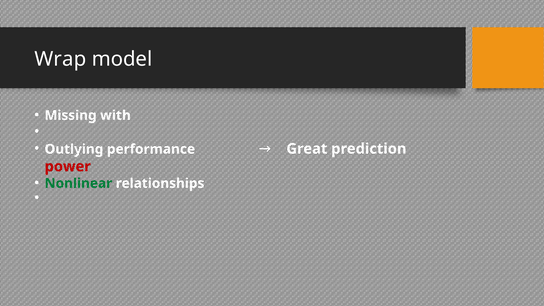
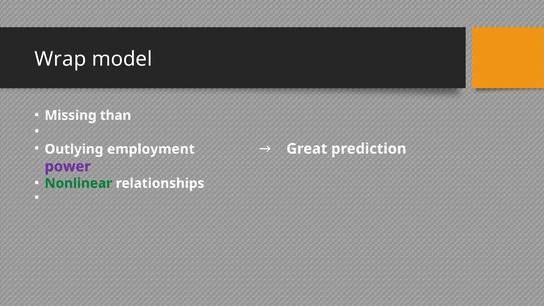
with: with -> than
performance: performance -> employment
power colour: red -> purple
